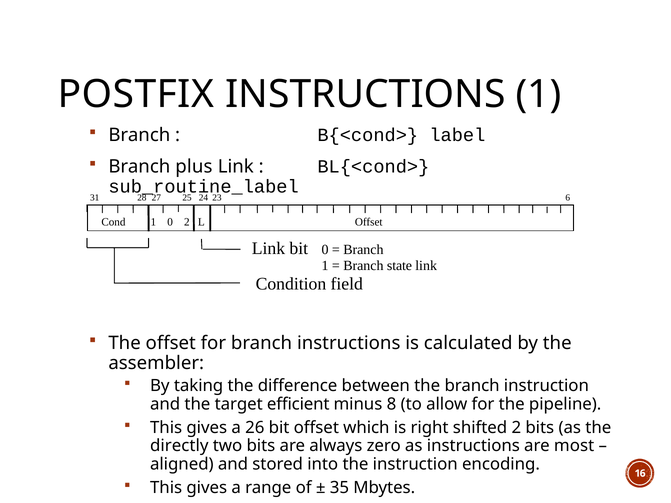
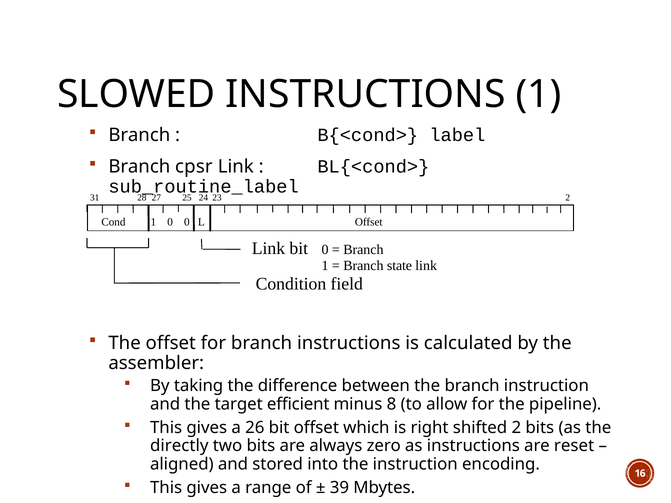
POSTFIX: POSTFIX -> SLOWED
plus: plus -> cpsr
6 at (568, 198): 6 -> 2
0 2: 2 -> 0
most: most -> reset
35: 35 -> 39
